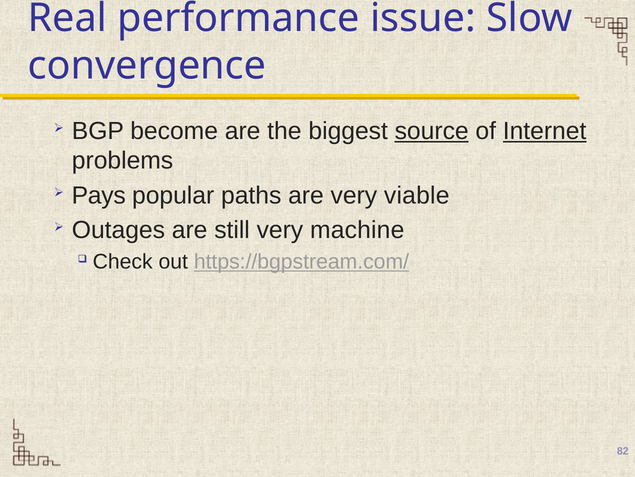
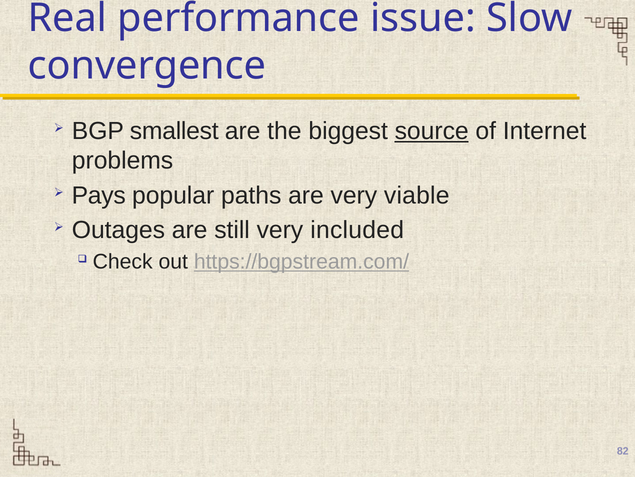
become: become -> smallest
Internet underline: present -> none
machine: machine -> included
